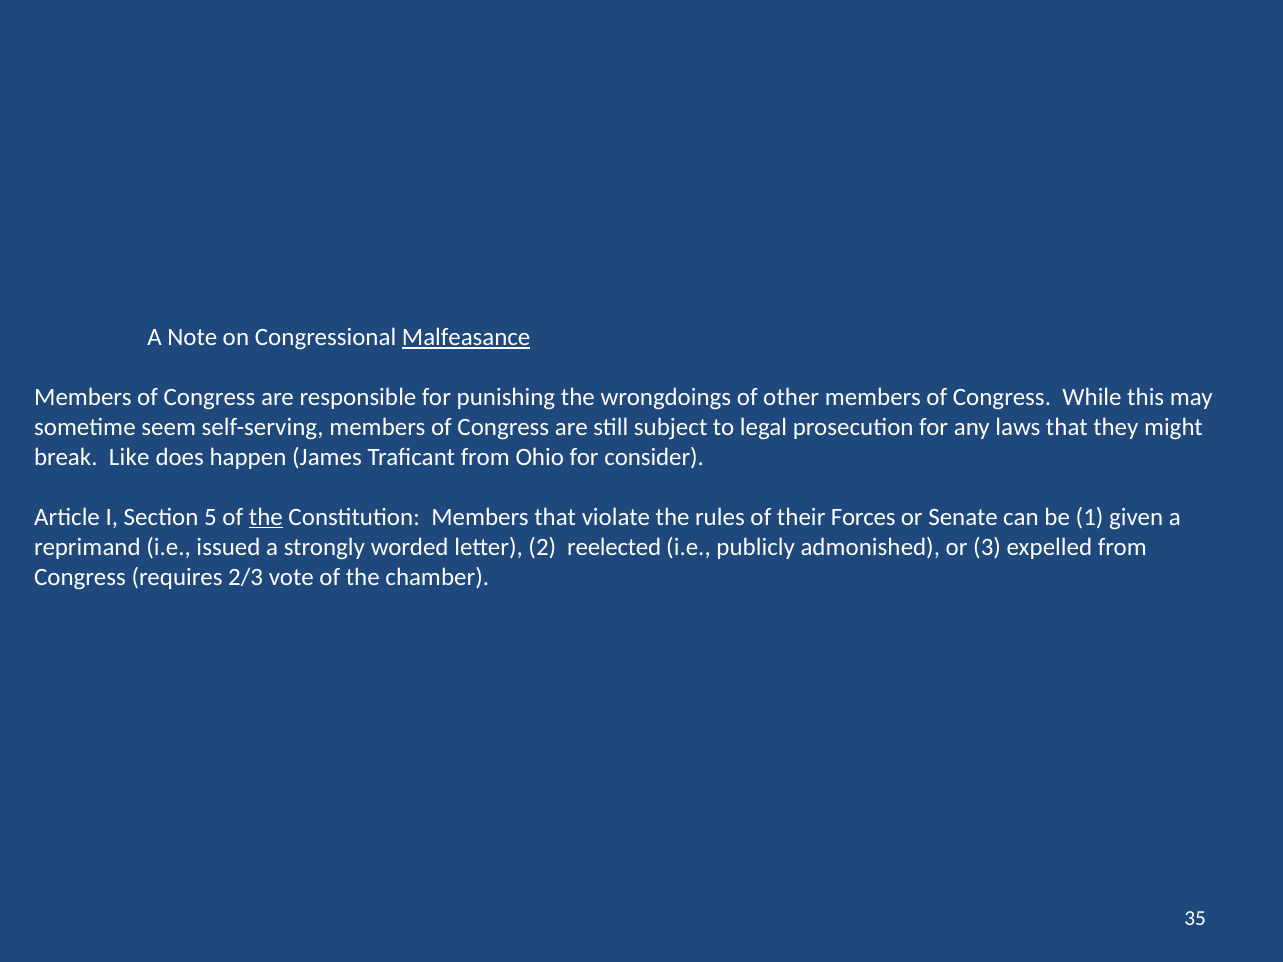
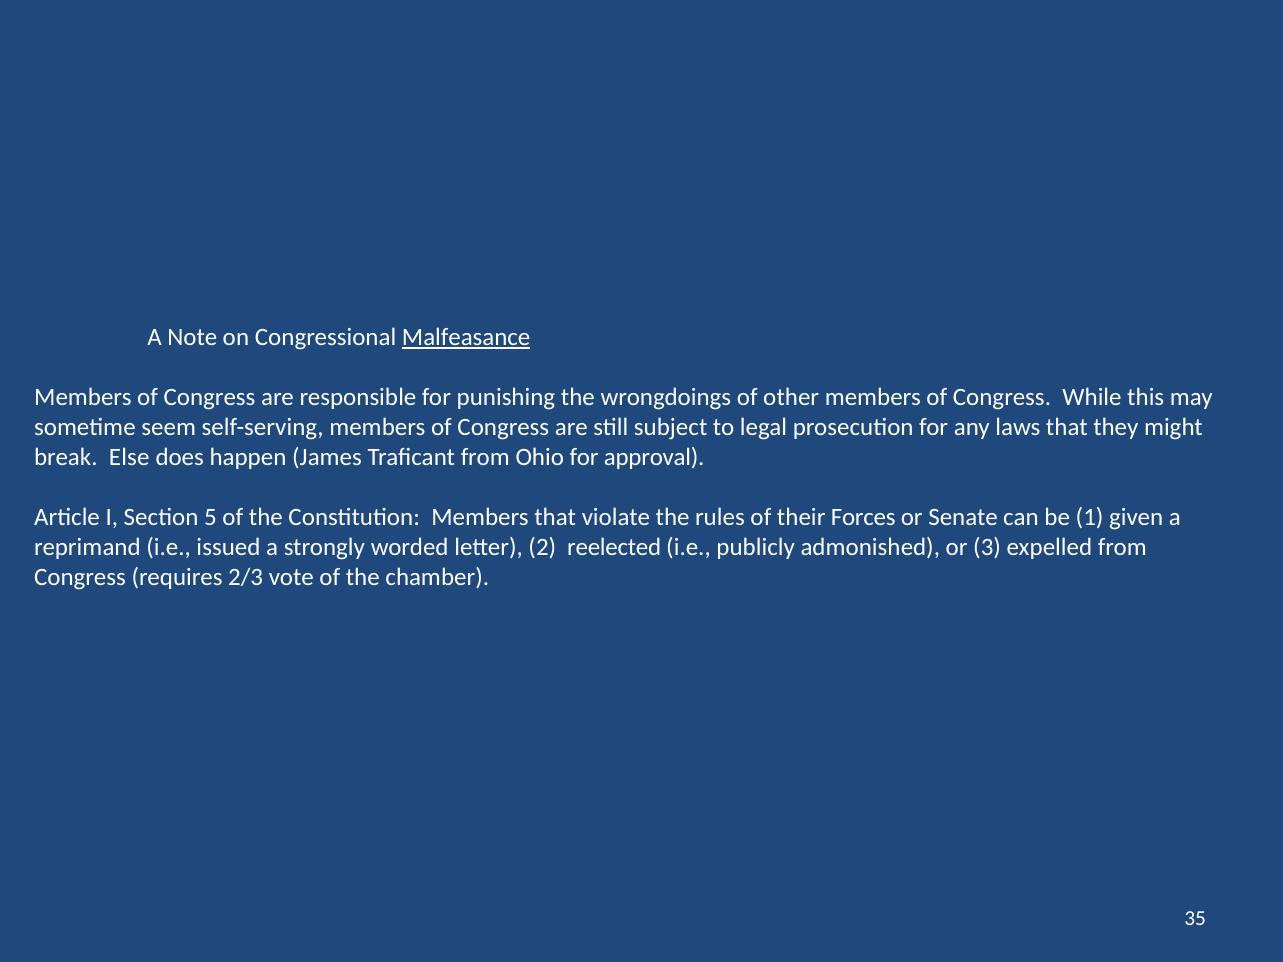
Like: Like -> Else
consider: consider -> approval
the at (266, 517) underline: present -> none
